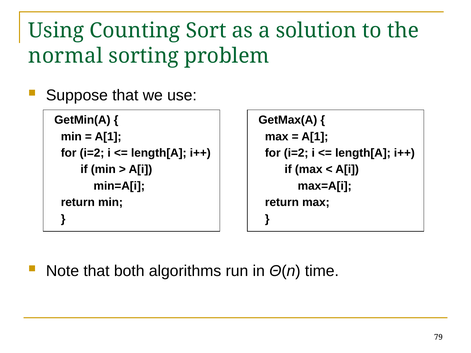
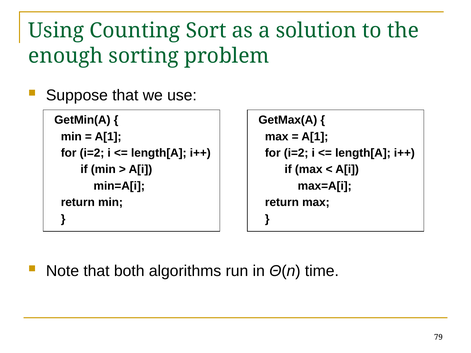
normal: normal -> enough
